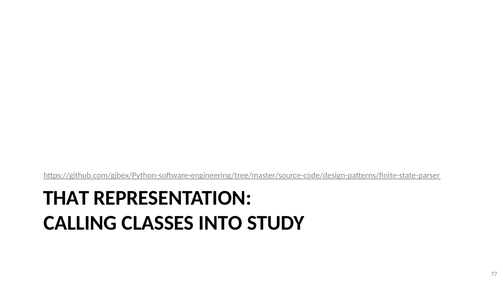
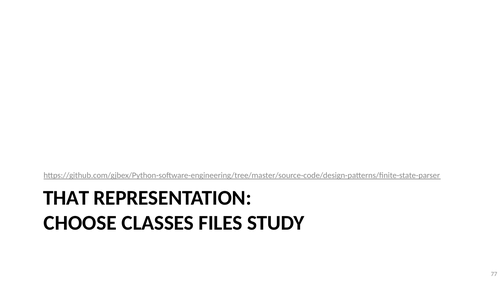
CALLING: CALLING -> CHOOSE
INTO: INTO -> FILES
